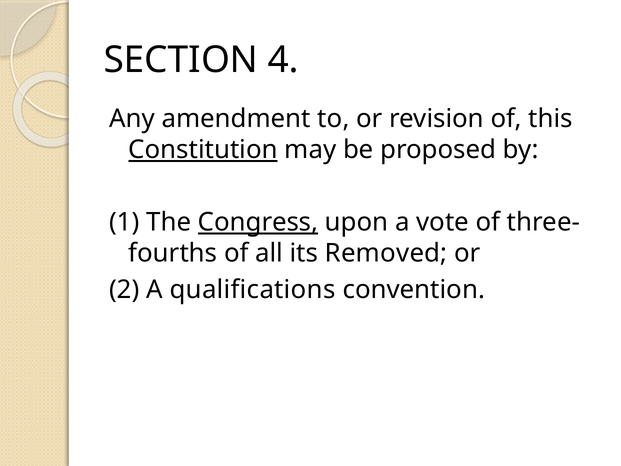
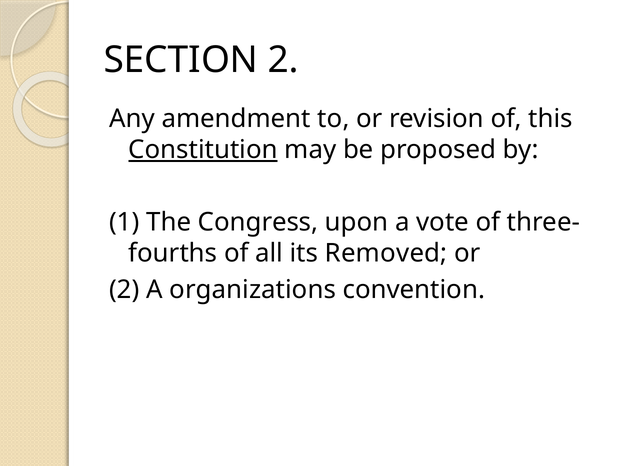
SECTION 4: 4 -> 2
Congress underline: present -> none
qualifications: qualifications -> organizations
